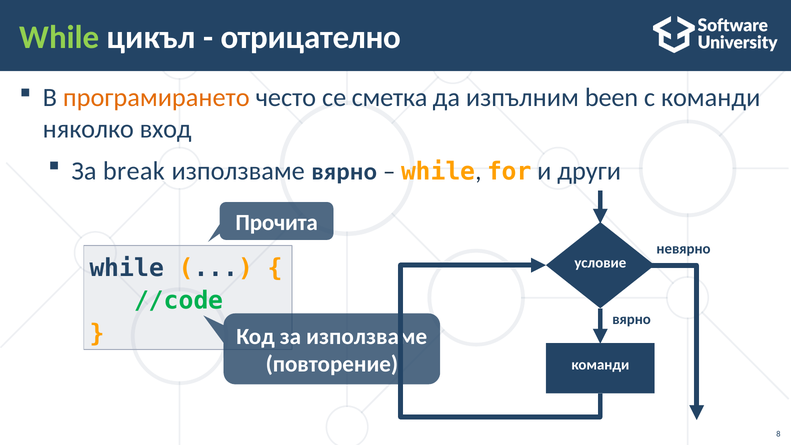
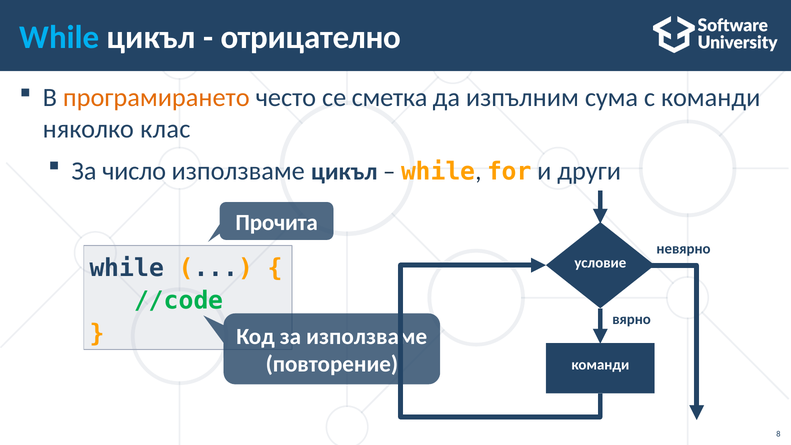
While at (59, 37) colour: light green -> light blue
been: been -> сума
вход: вход -> клас
break: break -> число
използваме вярно: вярно -> цикъл
